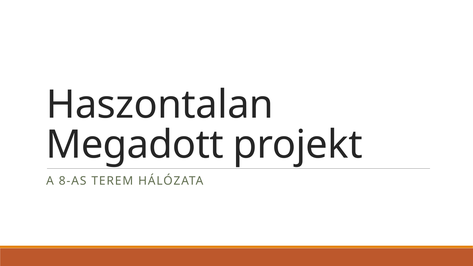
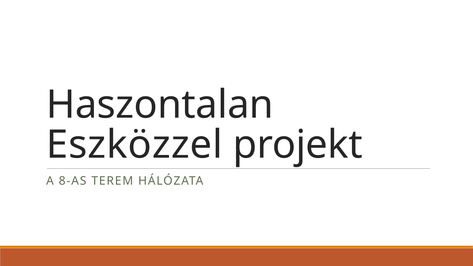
Megadott: Megadott -> Eszközzel
